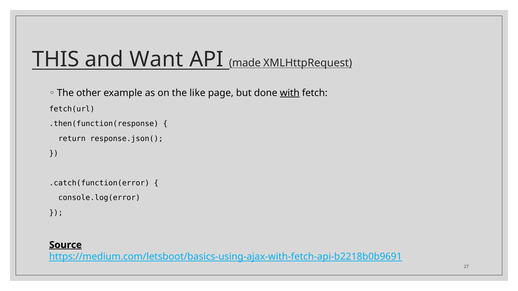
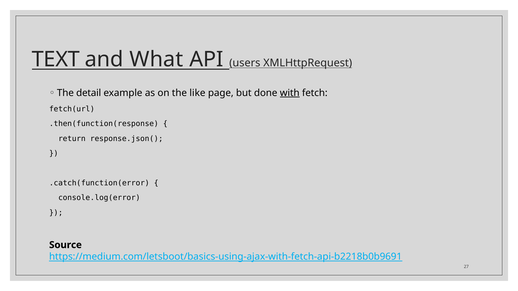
THIS: THIS -> TEXT
Want: Want -> What
made: made -> users
other: other -> detail
Source underline: present -> none
